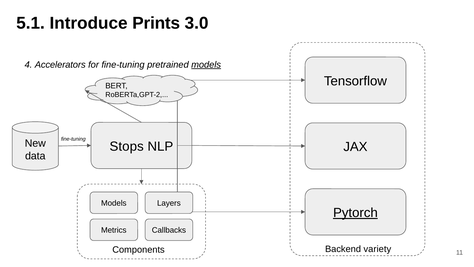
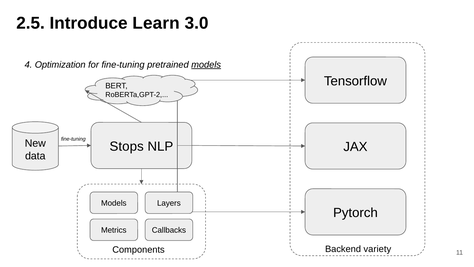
5.1: 5.1 -> 2.5
Prints: Prints -> Learn
Accelerators: Accelerators -> Optimization
Pytorch underline: present -> none
